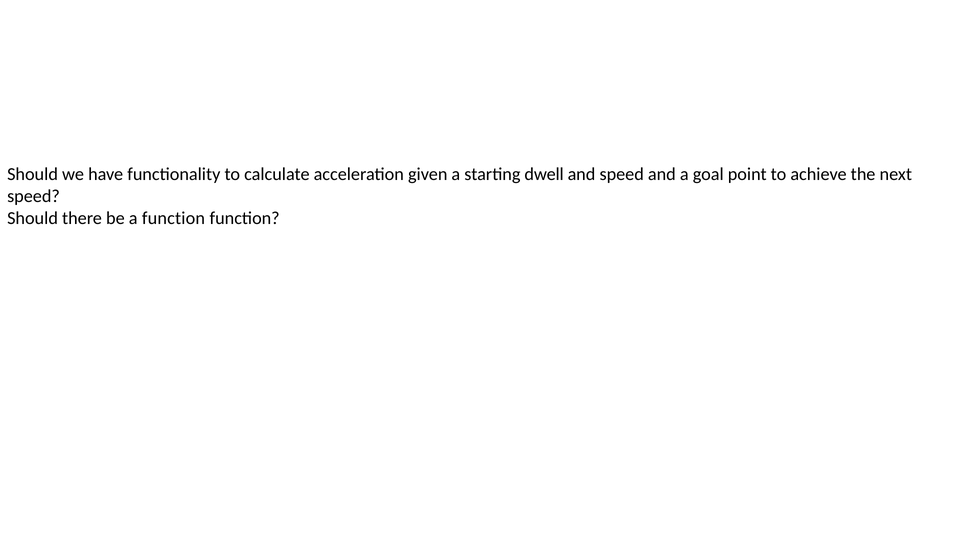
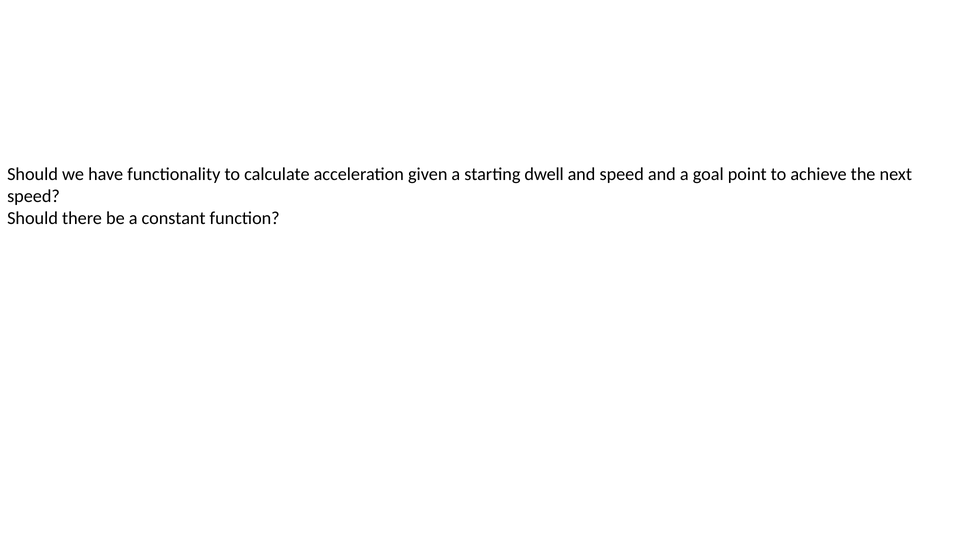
a function: function -> constant
